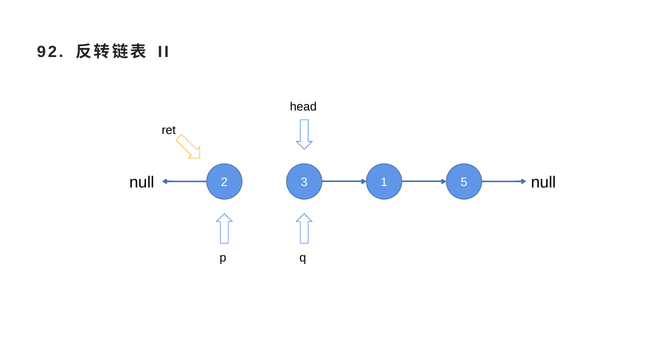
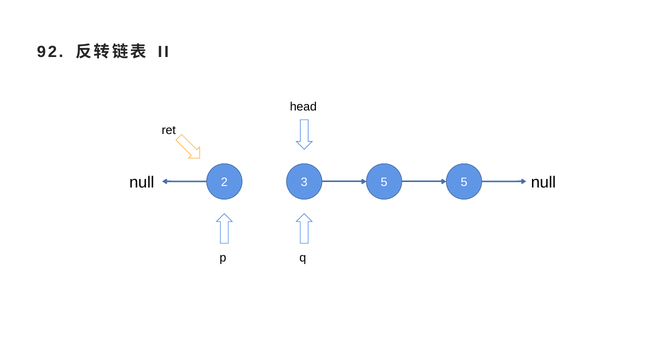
3 1: 1 -> 5
